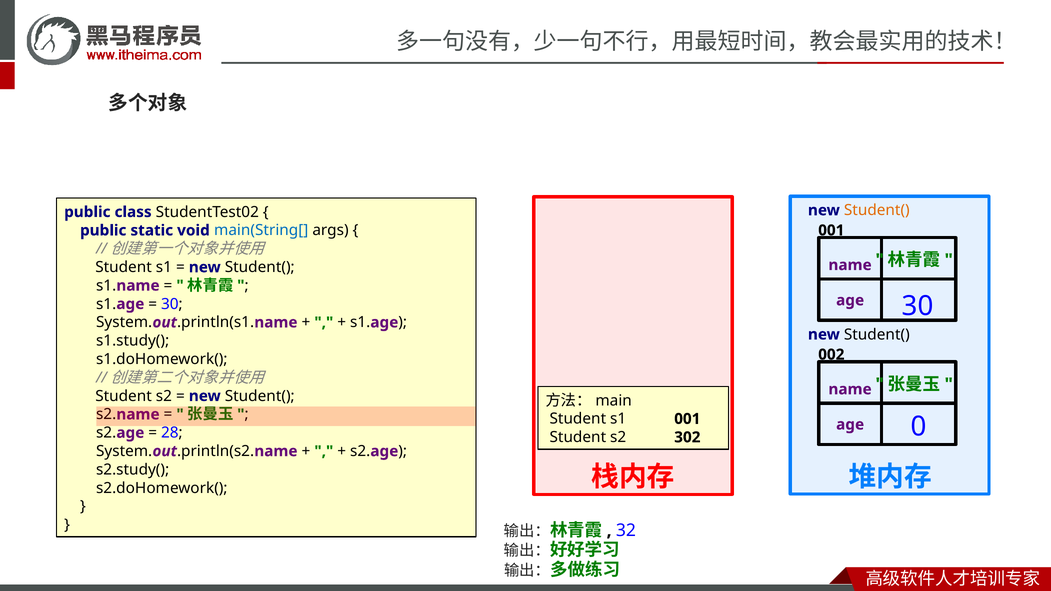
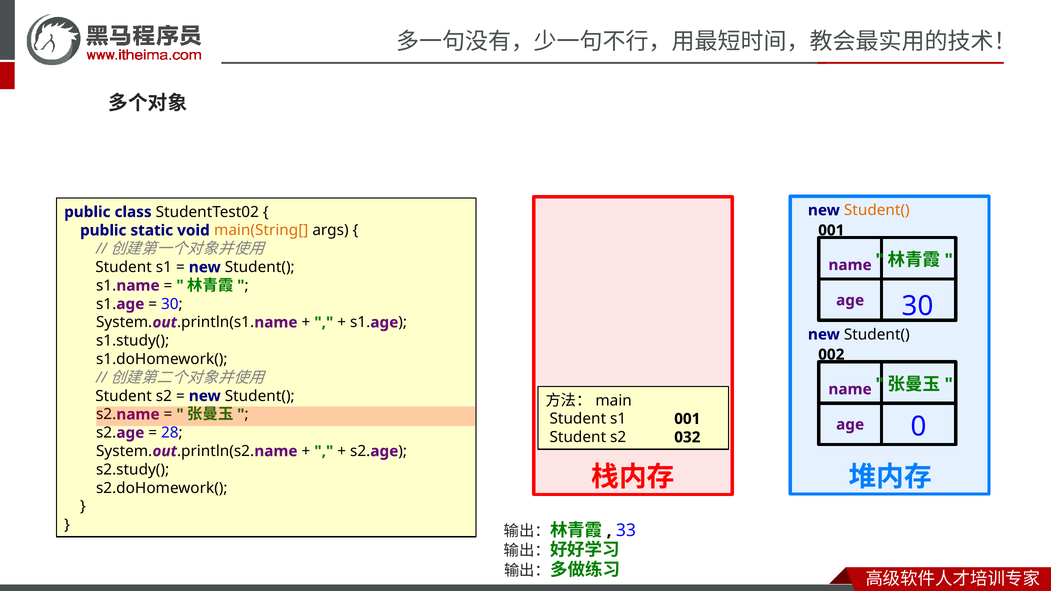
main(String[ colour: blue -> orange
302: 302 -> 032
32: 32 -> 33
